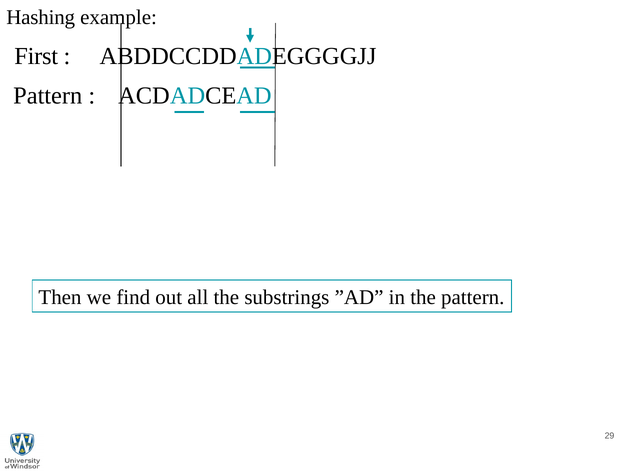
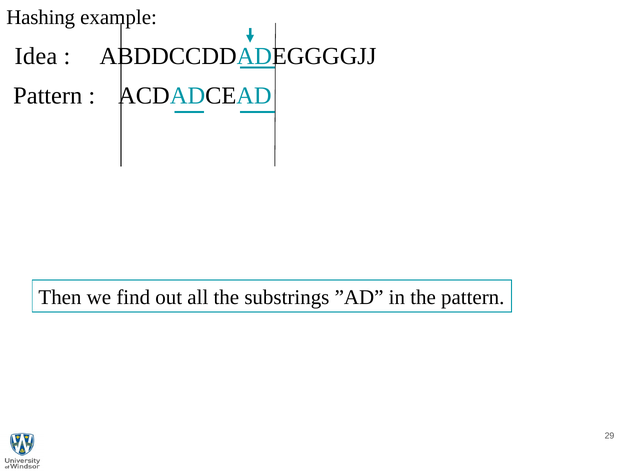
First: First -> Idea
